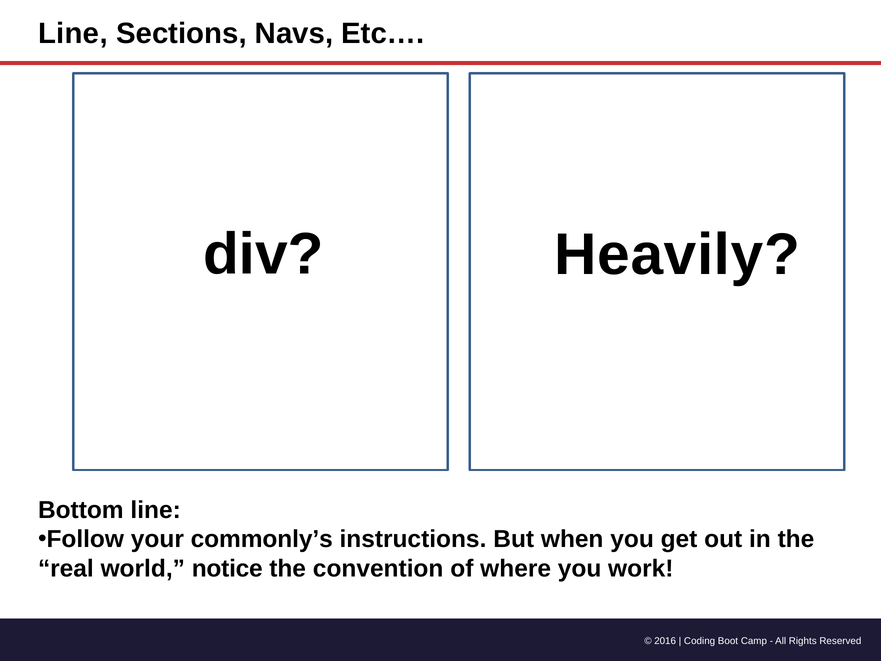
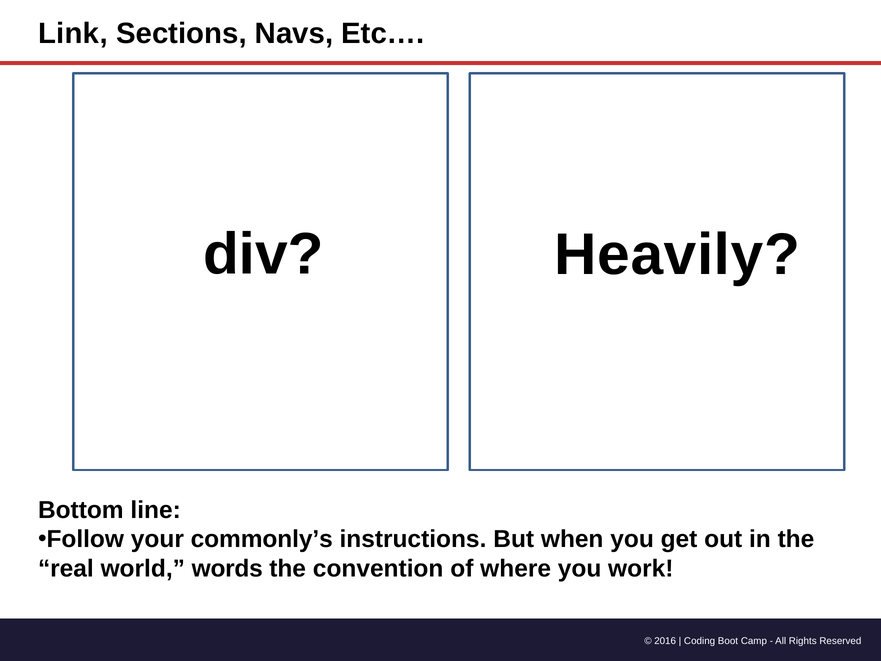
Line at (73, 33): Line -> Link
notice: notice -> words
